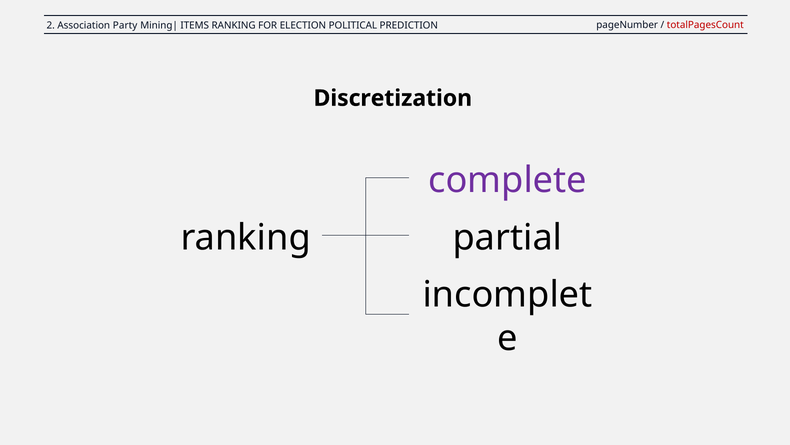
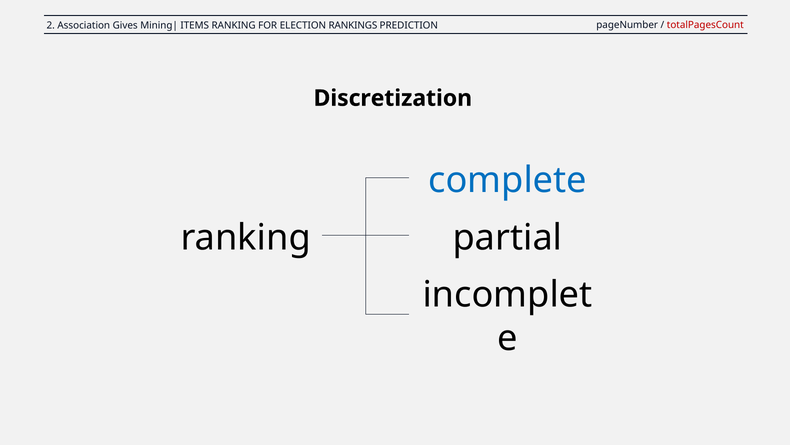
Party: Party -> Gives
POLITICAL: POLITICAL -> RANKINGS
complete colour: purple -> blue
